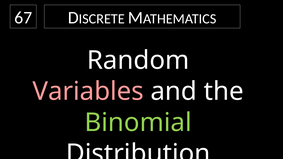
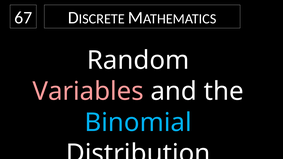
Binomial colour: light green -> light blue
